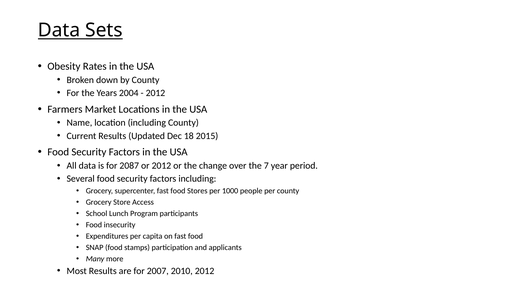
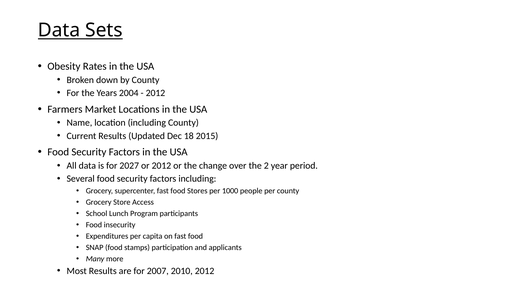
2087: 2087 -> 2027
7: 7 -> 2
